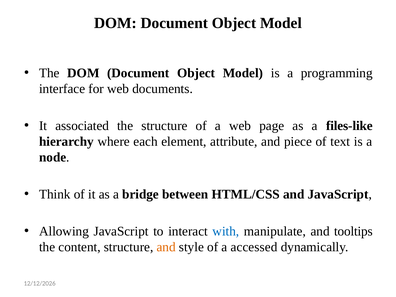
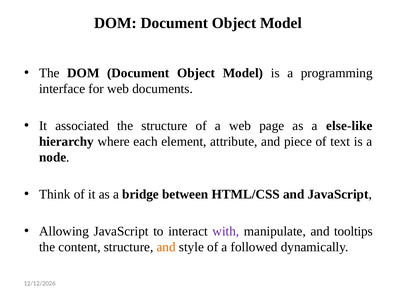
files-like: files-like -> else-like
with colour: blue -> purple
accessed: accessed -> followed
